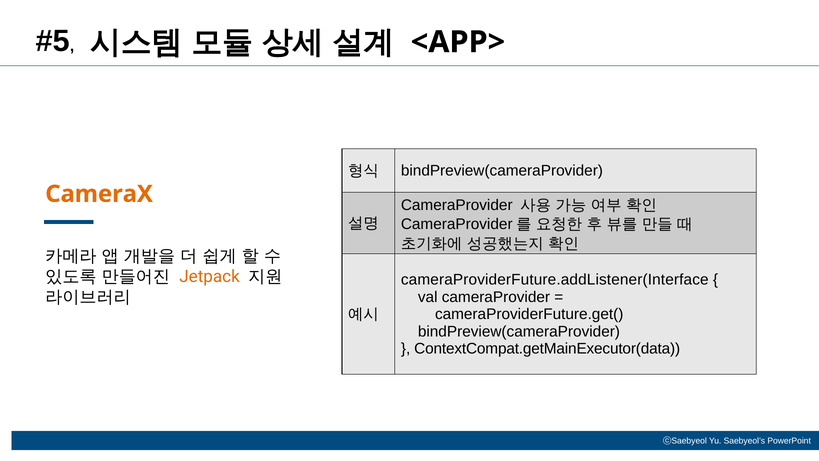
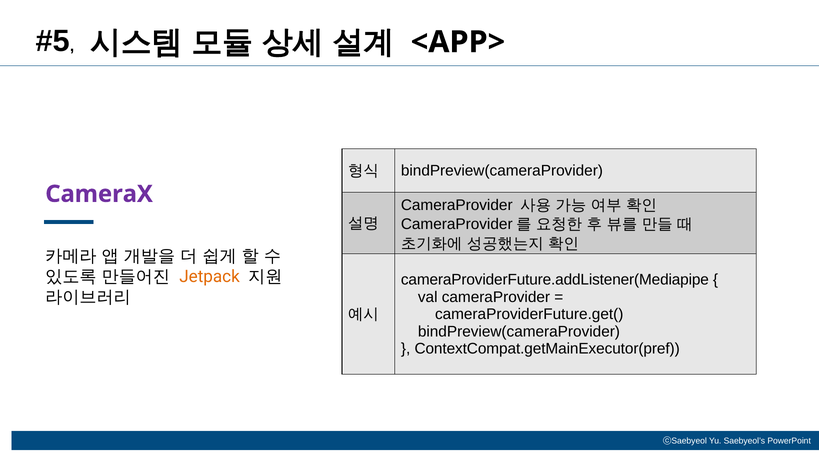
CameraX colour: orange -> purple
cameraProviderFuture.addListener(Interface: cameraProviderFuture.addListener(Interface -> cameraProviderFuture.addListener(Mediapipe
ContextCompat.getMainExecutor(data: ContextCompat.getMainExecutor(data -> ContextCompat.getMainExecutor(pref
